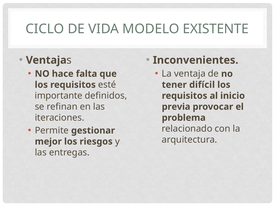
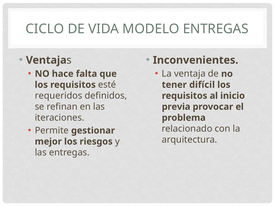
MODELO EXISTENTE: EXISTENTE -> ENTREGAS
importante: importante -> requeridos
